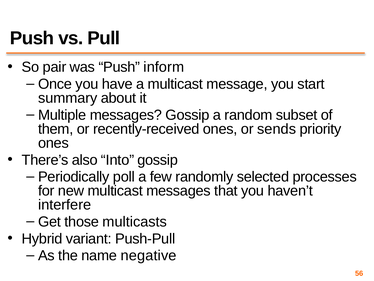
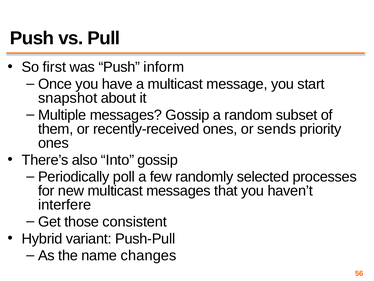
pair: pair -> first
summary: summary -> snapshot
multicasts: multicasts -> consistent
negative: negative -> changes
